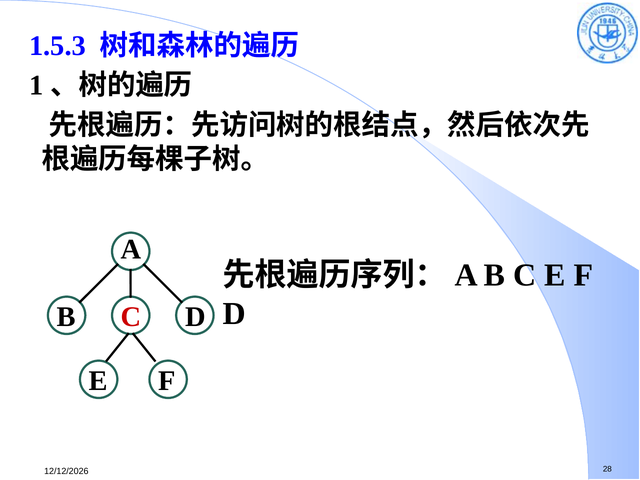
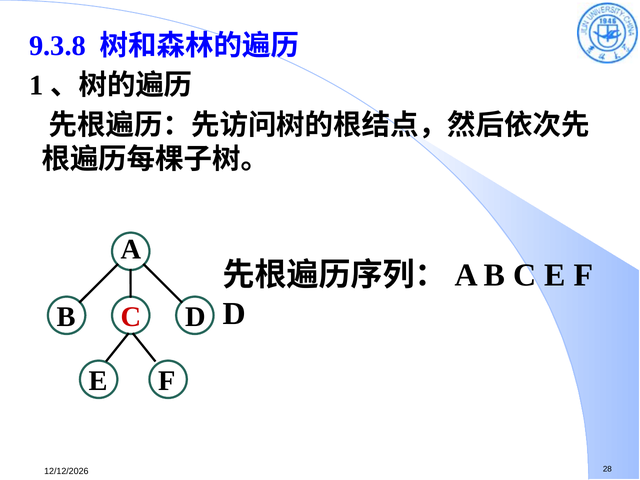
1.5.3: 1.5.3 -> 9.3.8
